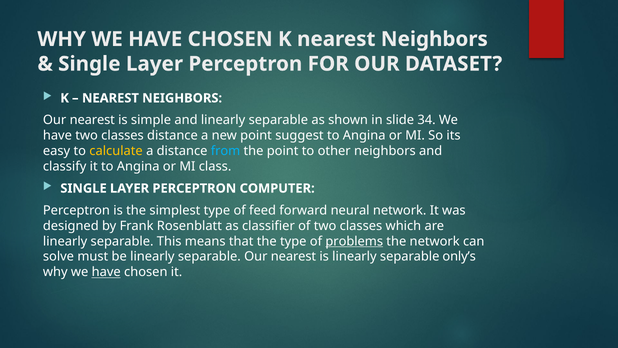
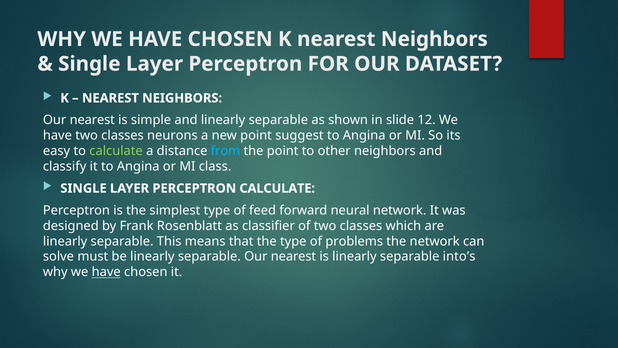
34: 34 -> 12
classes distance: distance -> neurons
calculate at (116, 151) colour: yellow -> light green
PERCEPTRON COMPUTER: COMPUTER -> CALCULATE
problems underline: present -> none
only’s: only’s -> into’s
